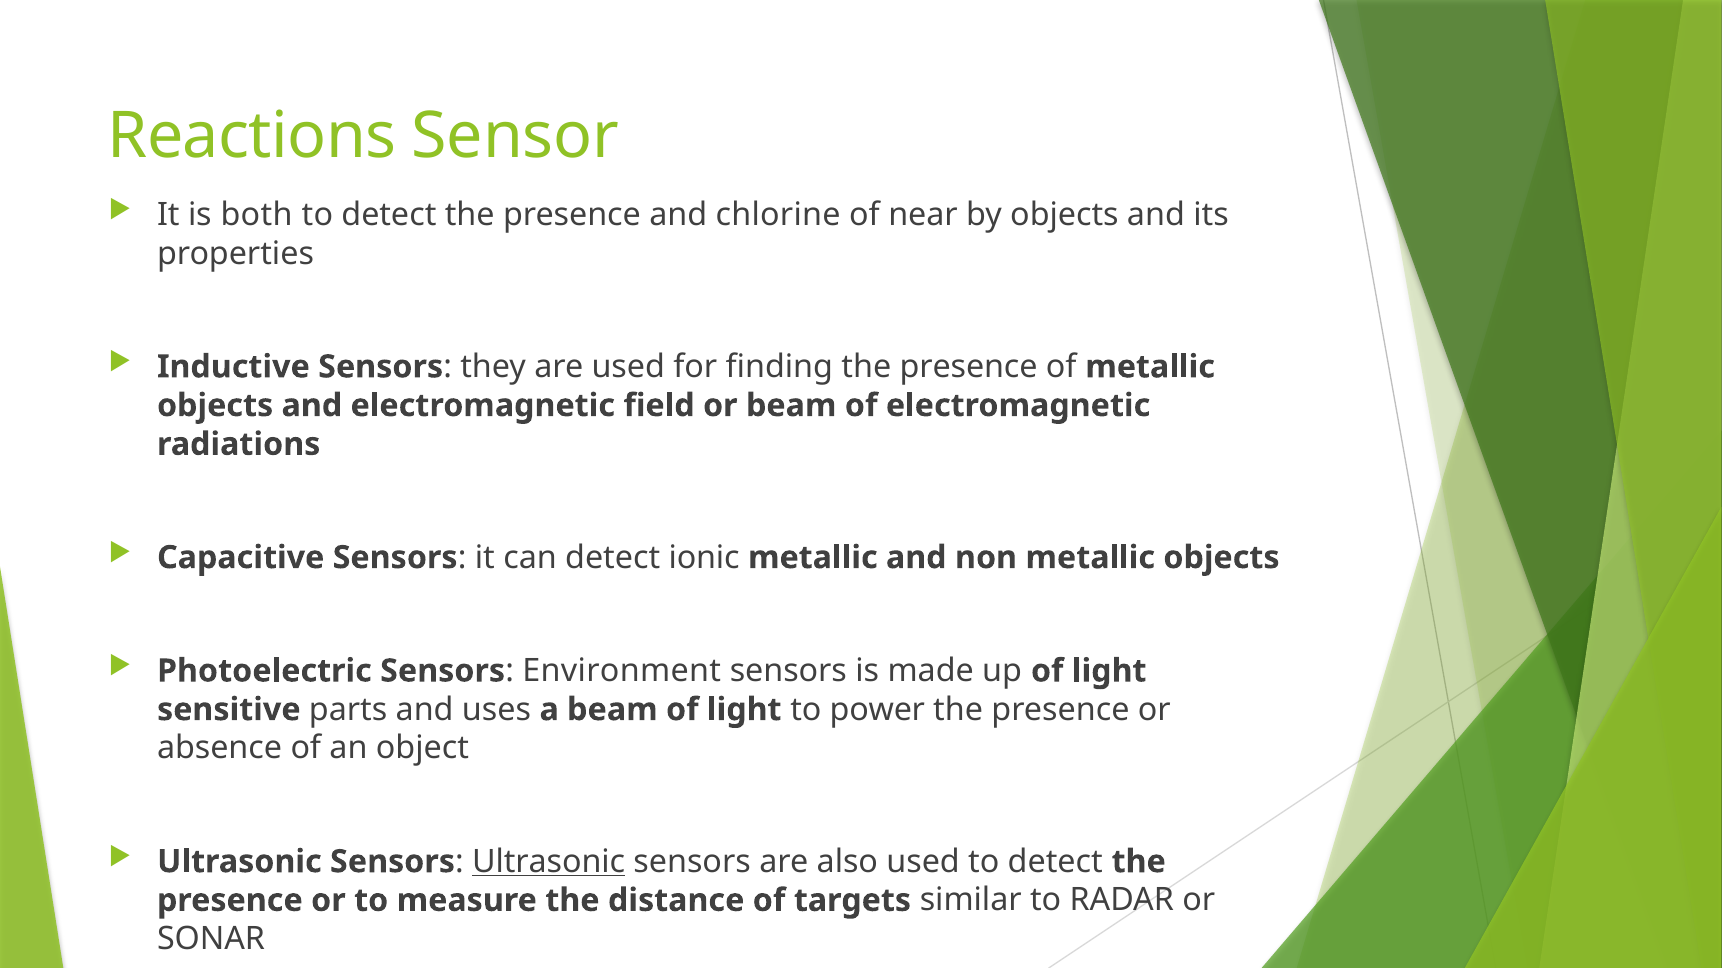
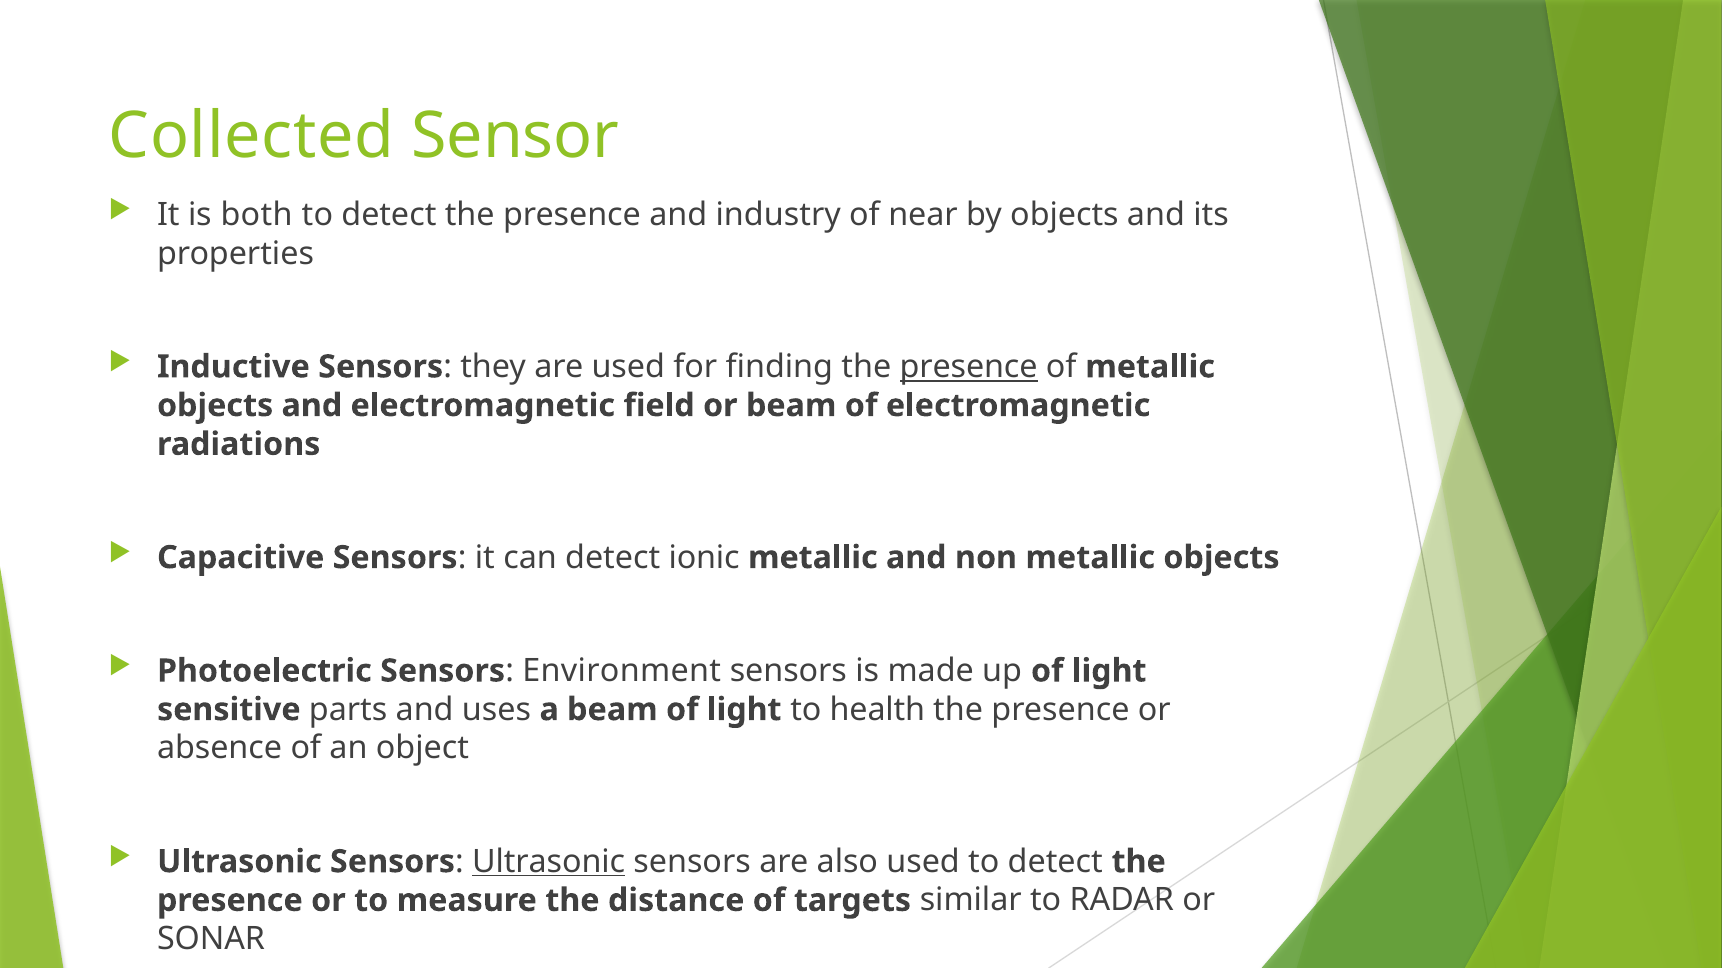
Reactions: Reactions -> Collected
chlorine: chlorine -> industry
presence at (969, 367) underline: none -> present
power: power -> health
